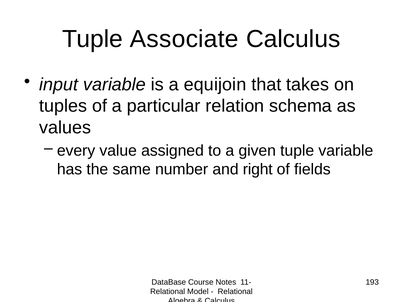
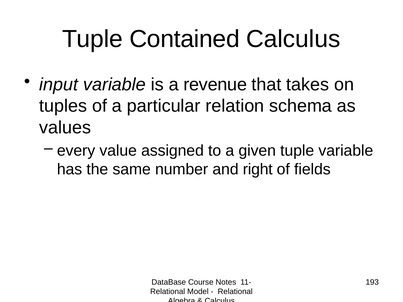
Associate: Associate -> Contained
equijoin: equijoin -> revenue
